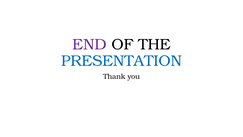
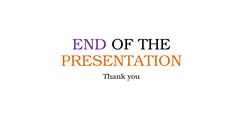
PRESENTATION colour: blue -> orange
